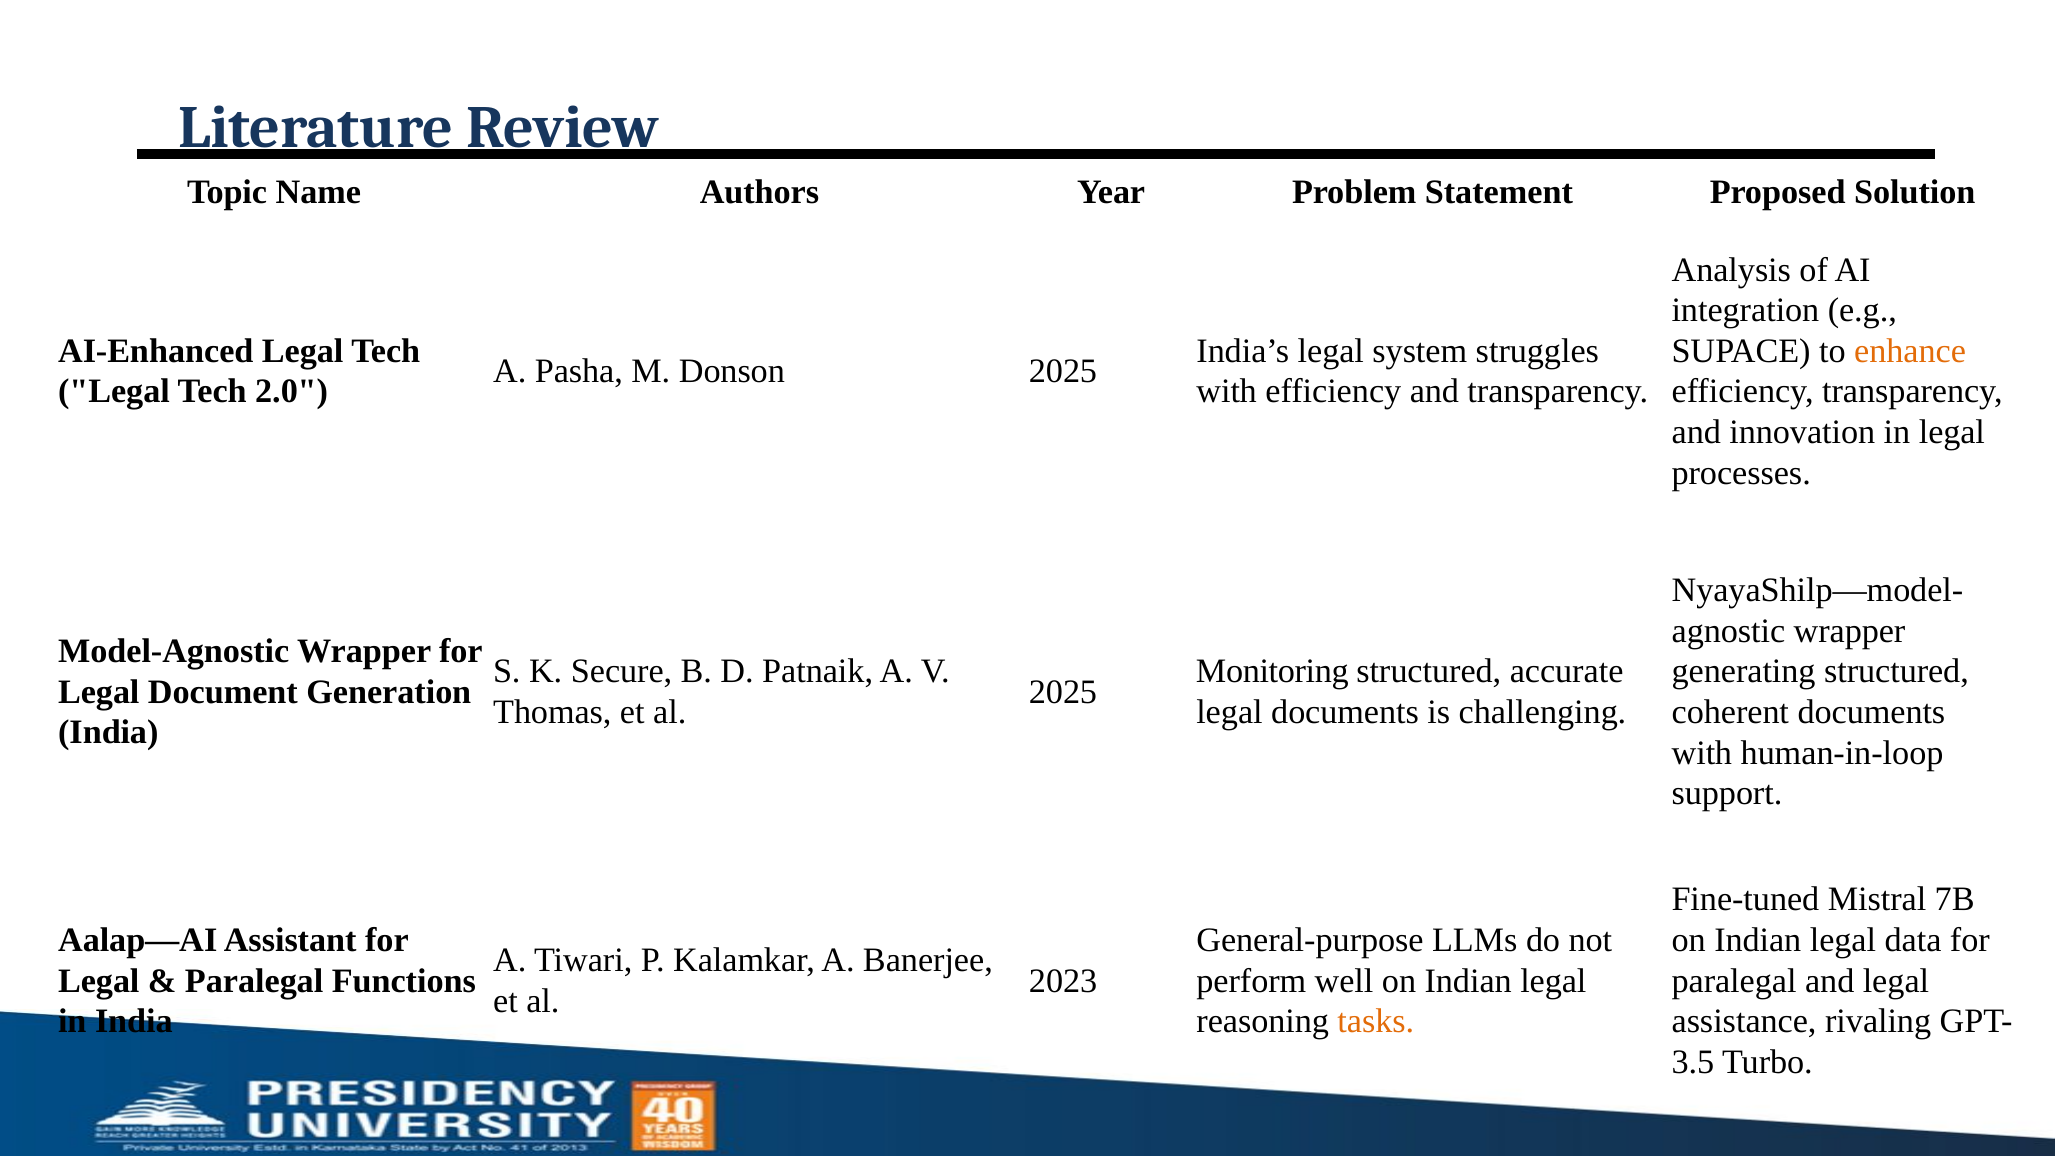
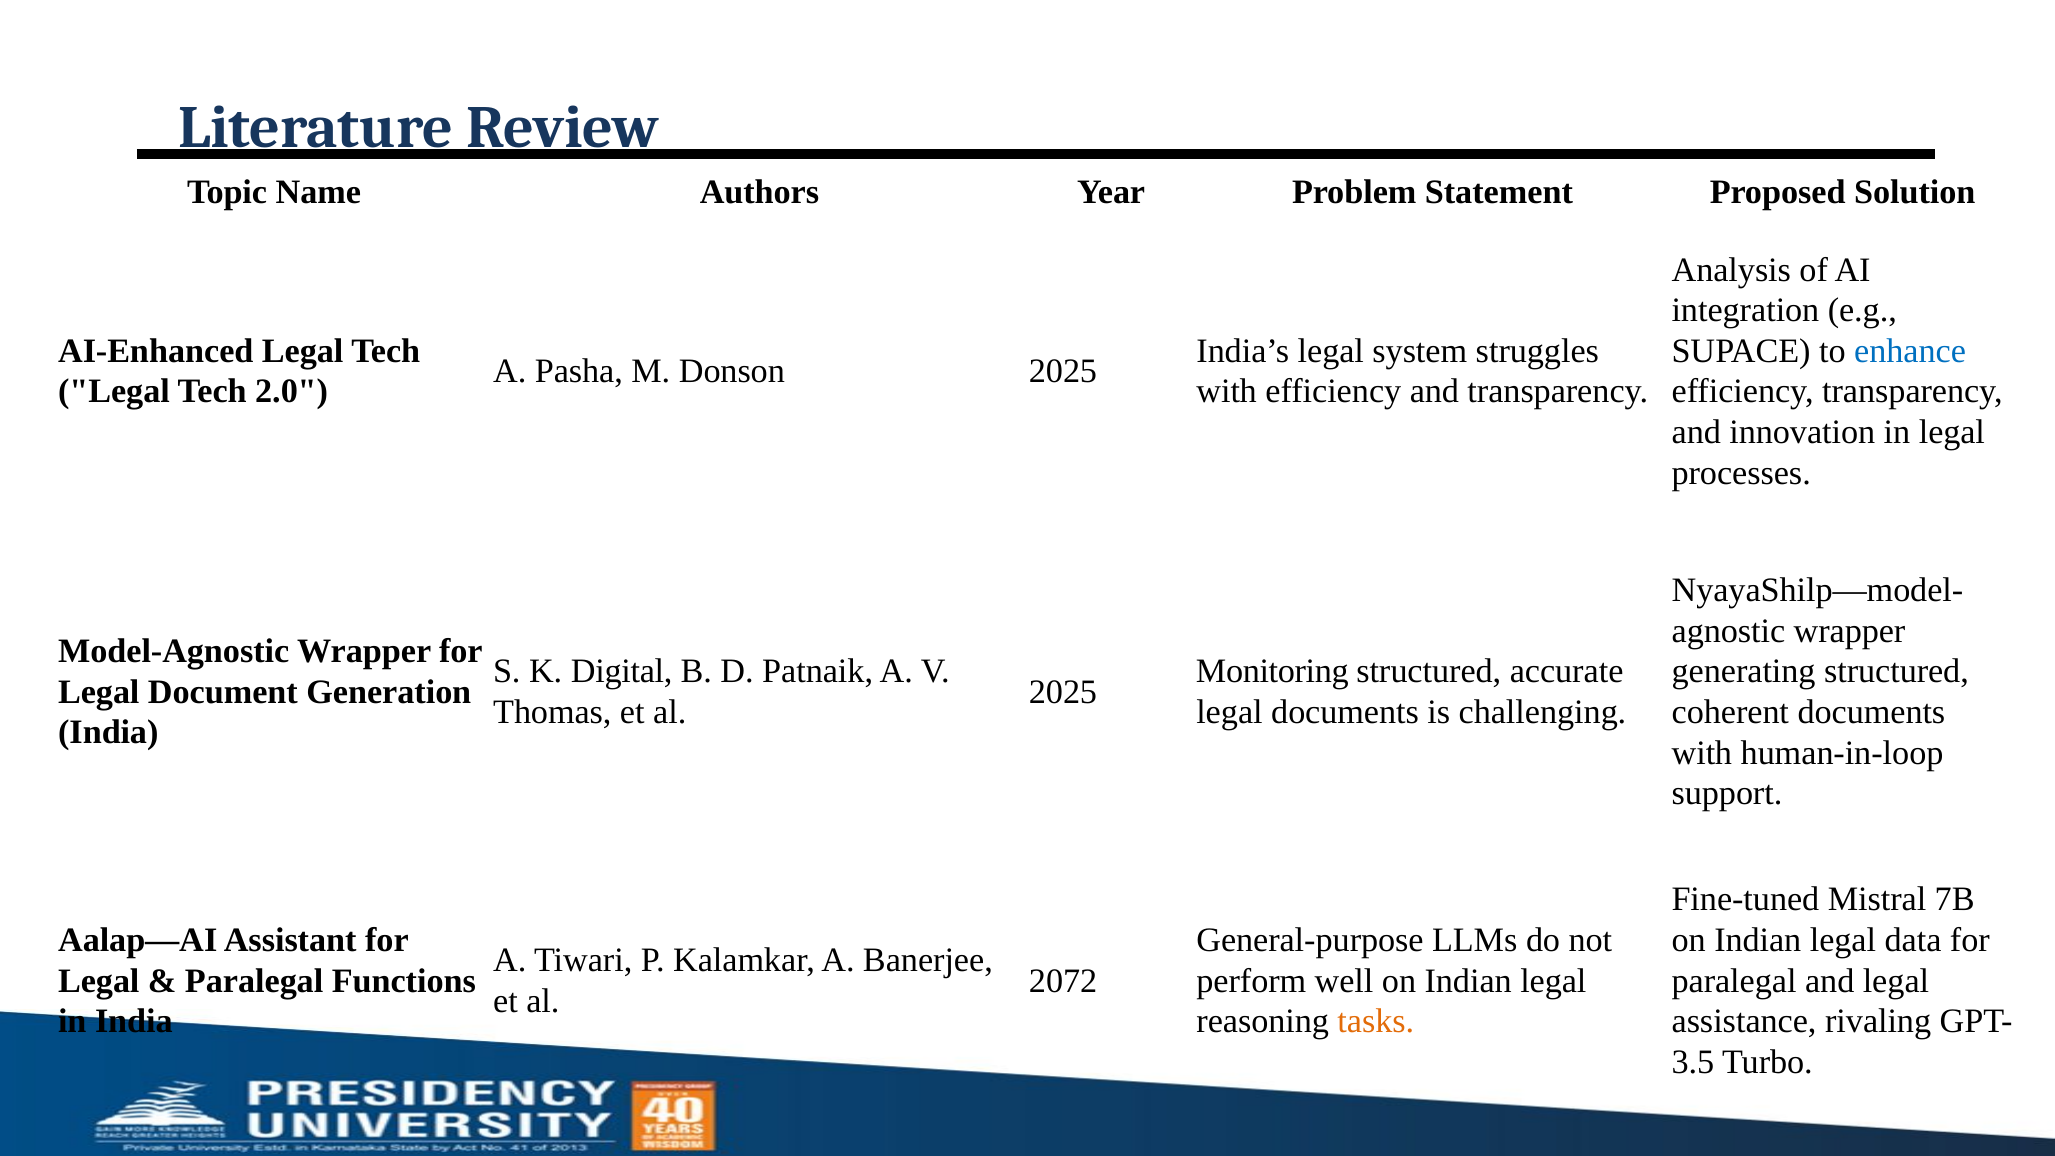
enhance colour: orange -> blue
Secure: Secure -> Digital
2023: 2023 -> 2072
